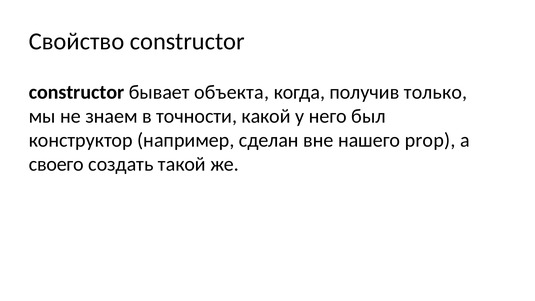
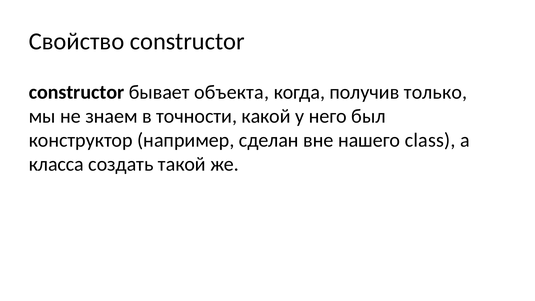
prop: prop -> class
своего: своего -> класса
